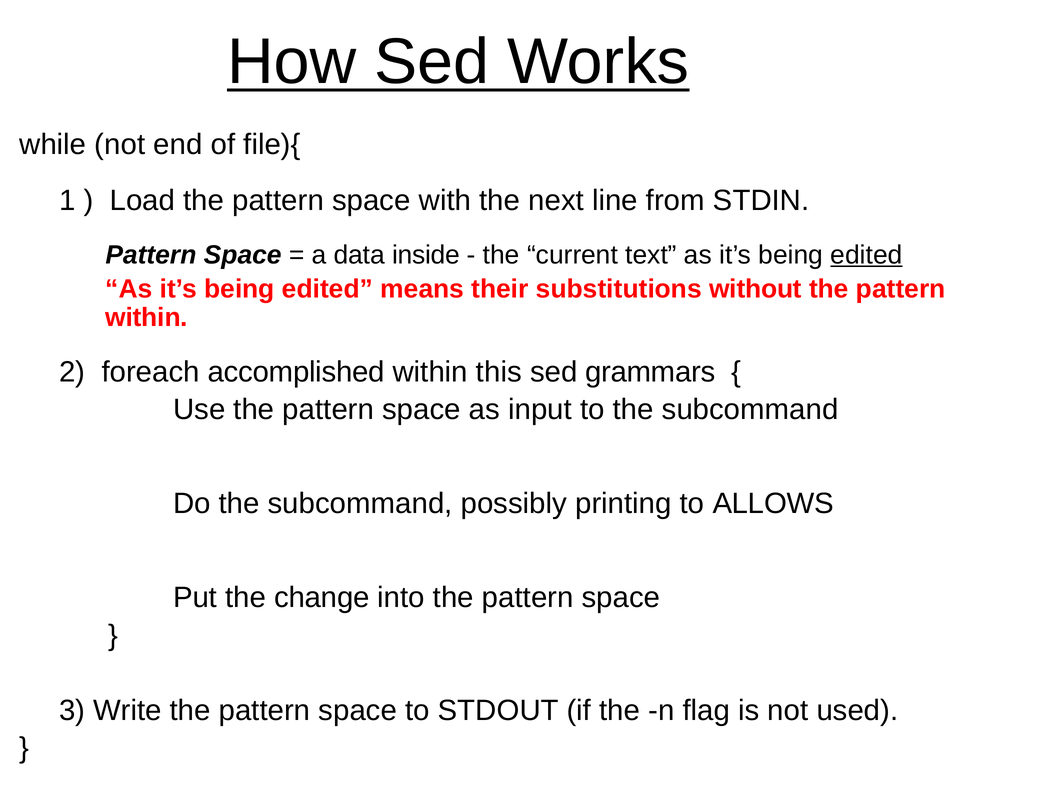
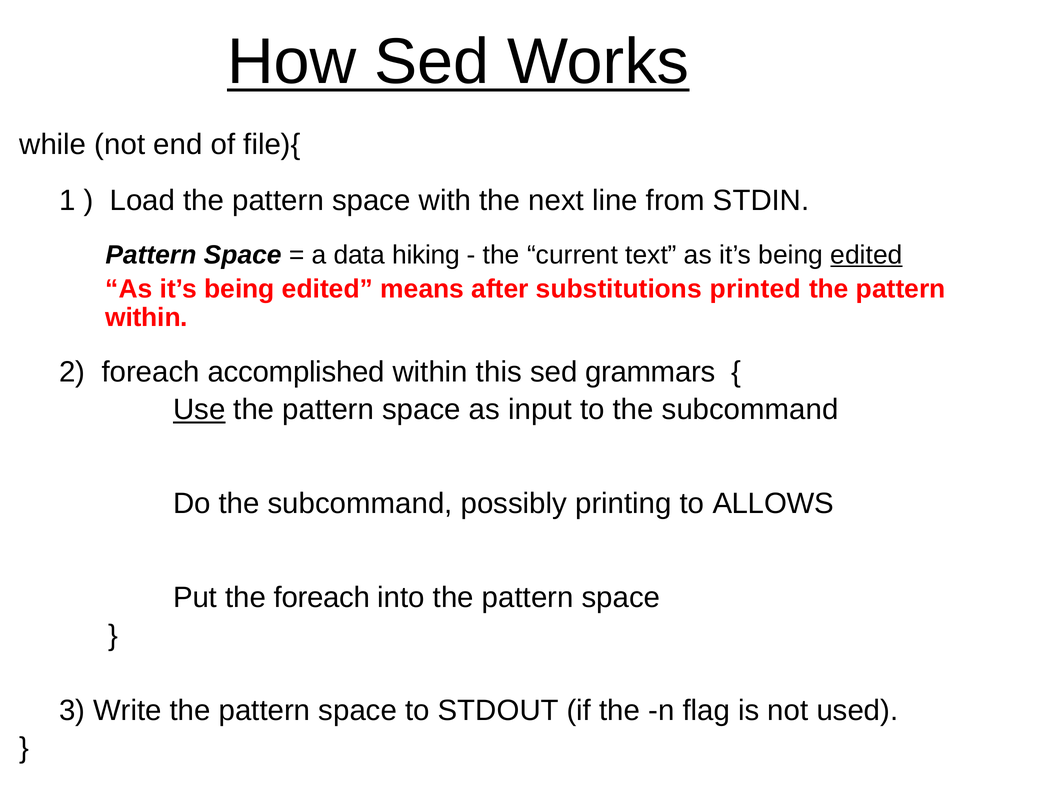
inside: inside -> hiking
their: their -> after
without: without -> printed
Use underline: none -> present
the change: change -> foreach
